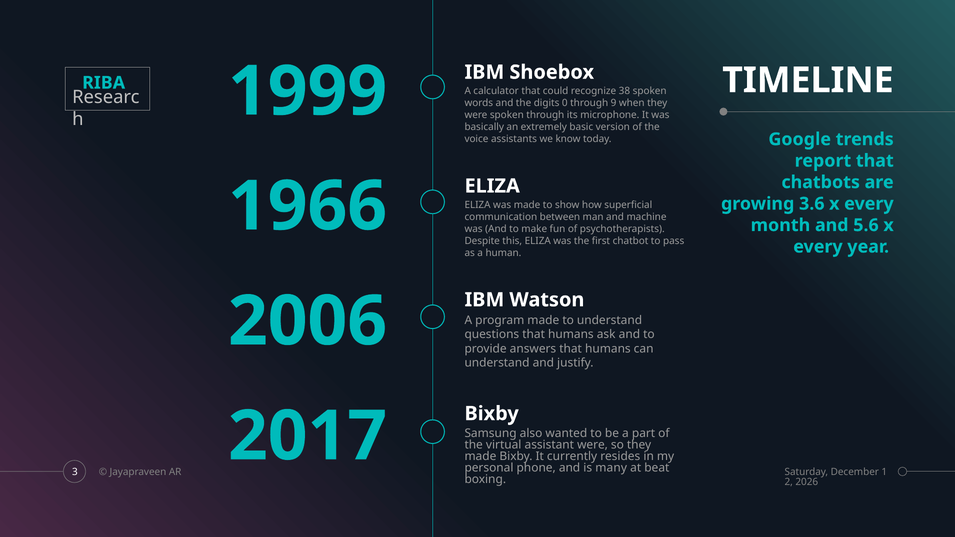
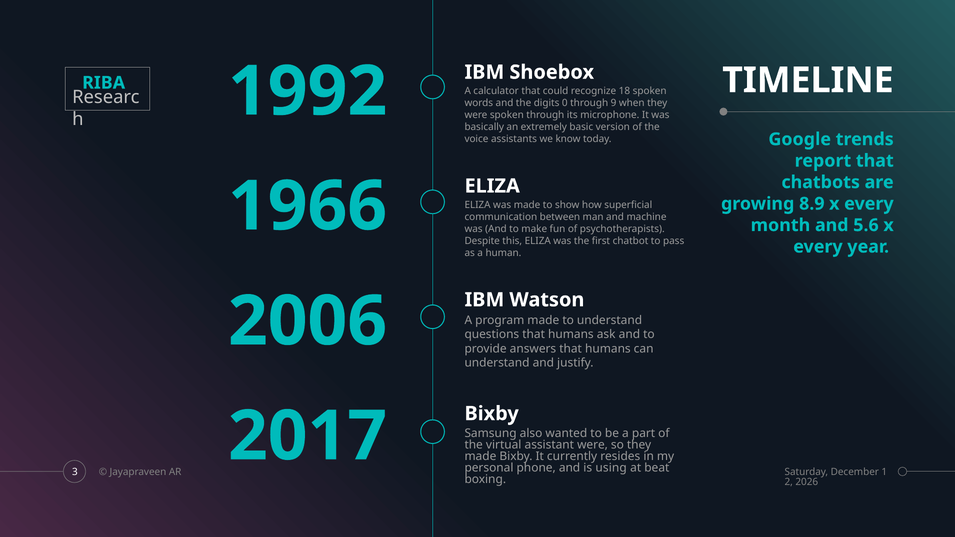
1999: 1999 -> 1992
38: 38 -> 18
3.6: 3.6 -> 8.9
many: many -> using
